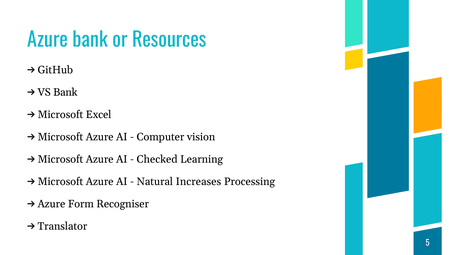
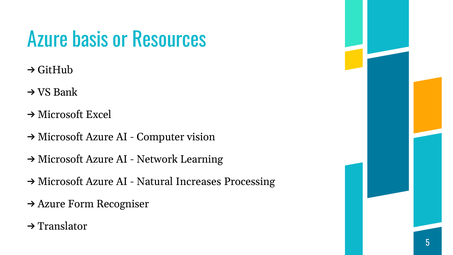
Azure bank: bank -> basis
Checked: Checked -> Network
